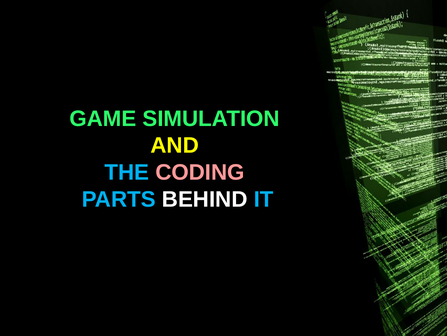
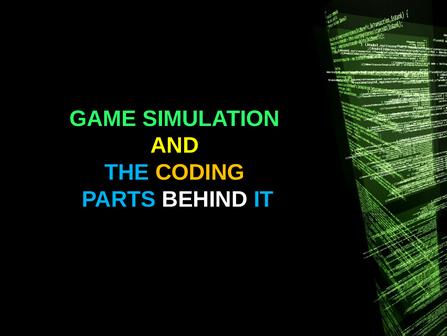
CODING colour: pink -> yellow
